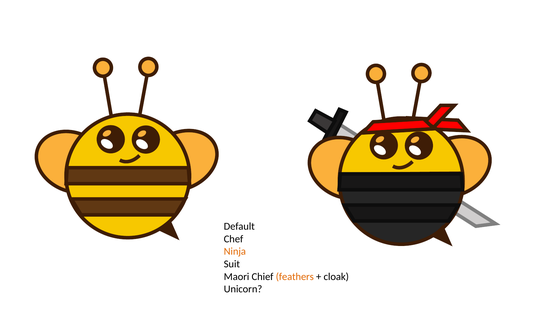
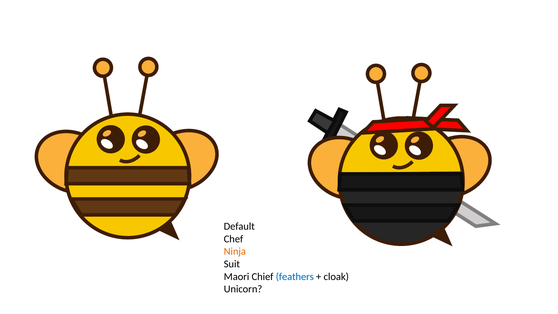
feathers colour: orange -> blue
